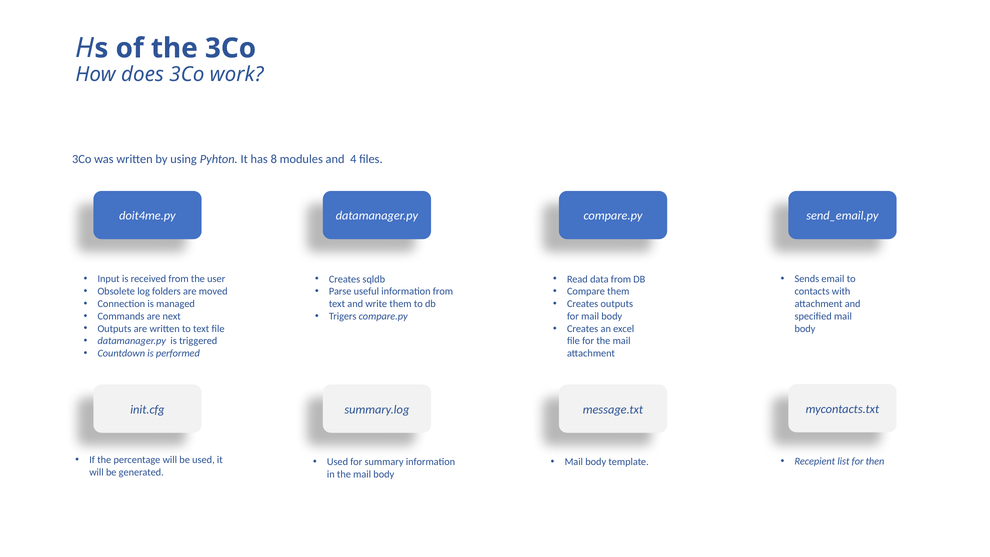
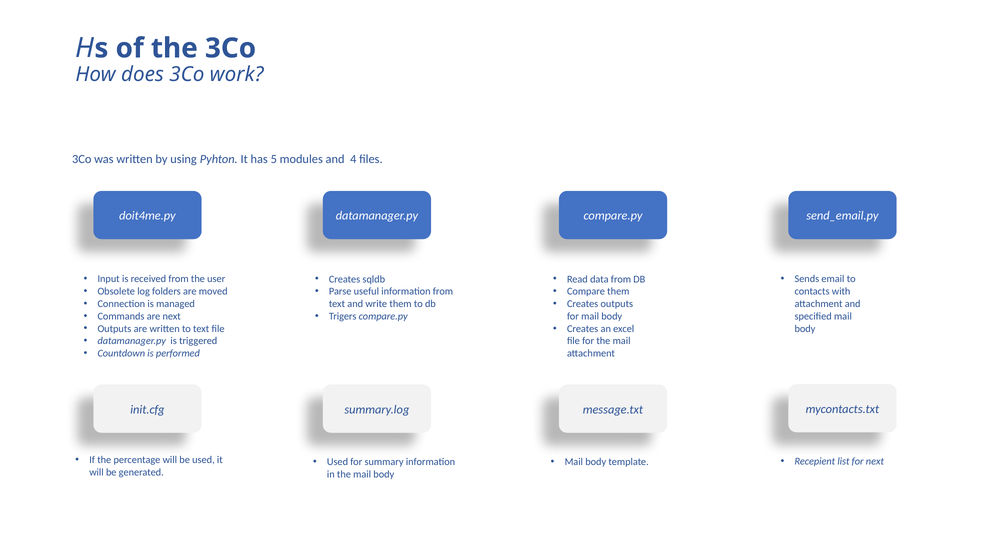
8: 8 -> 5
for then: then -> next
